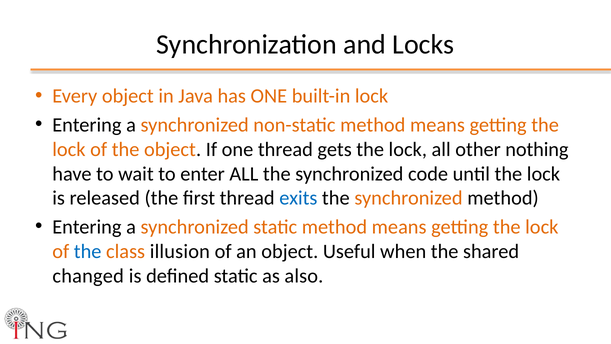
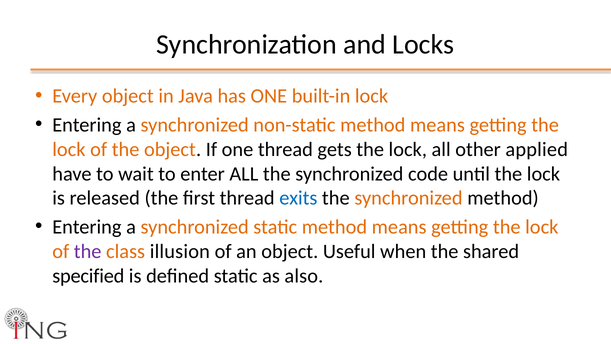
nothing: nothing -> applied
the at (88, 251) colour: blue -> purple
changed: changed -> specified
